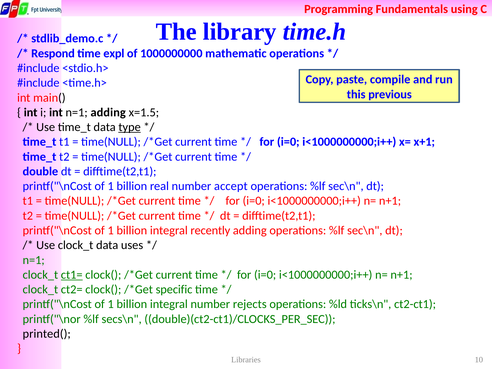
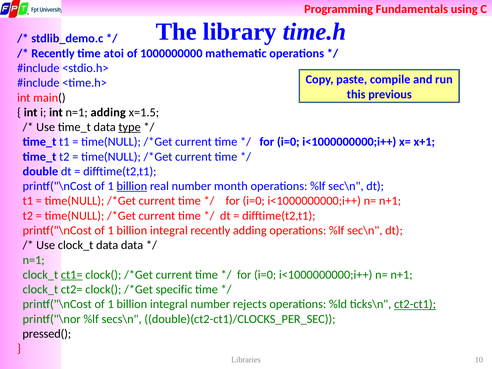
Respond at (53, 53): Respond -> Recently
expl: expl -> atoi
billion at (132, 186) underline: none -> present
accept: accept -> month
data uses: uses -> data
ct2-ct1 underline: none -> present
printed(: printed( -> pressed(
